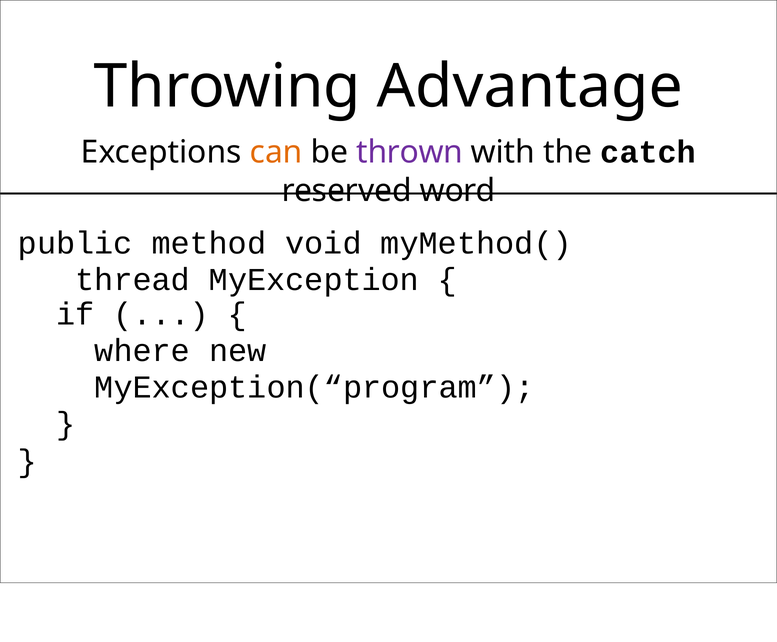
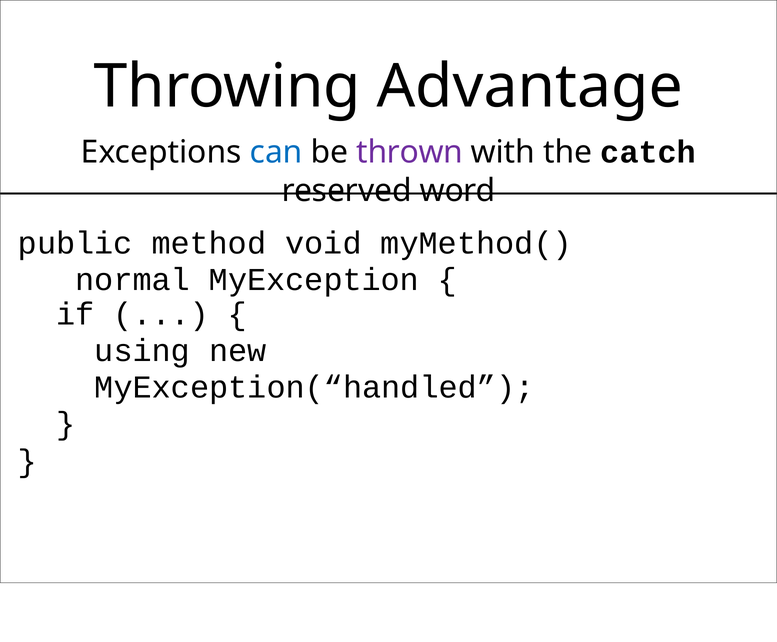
can colour: orange -> blue
thread: thread -> normal
where: where -> using
MyException(“program: MyException(“program -> MyException(“handled
